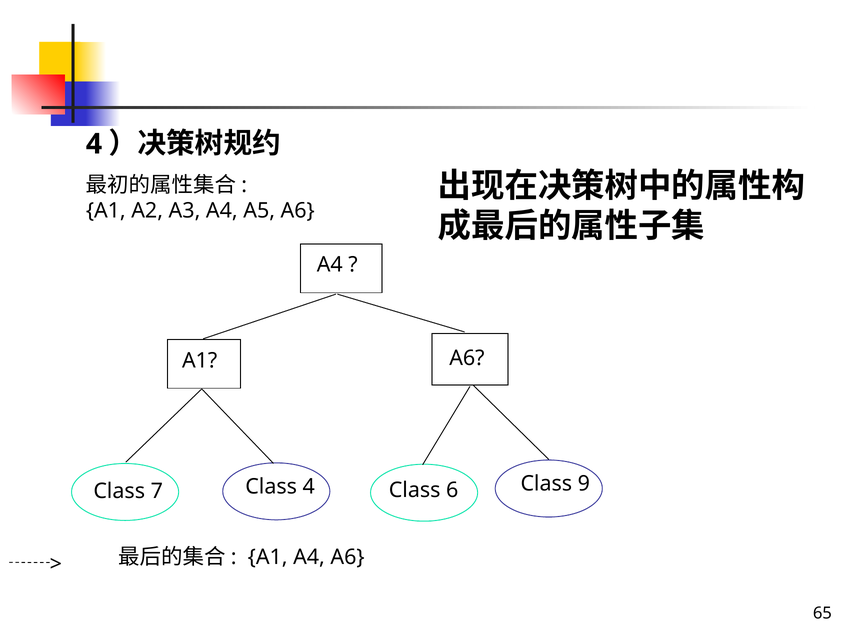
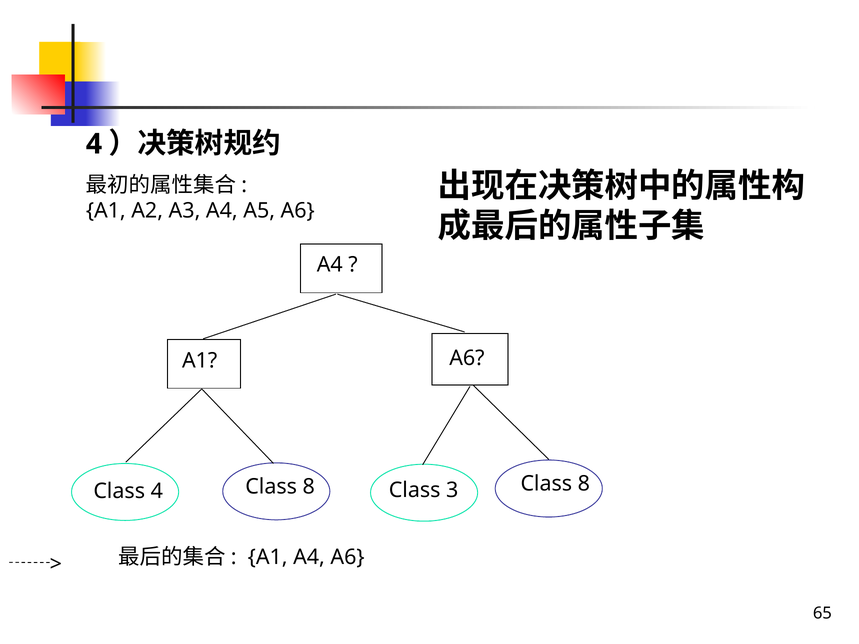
Class 7: 7 -> 4
4 at (309, 487): 4 -> 8
6: 6 -> 3
9 at (584, 484): 9 -> 8
